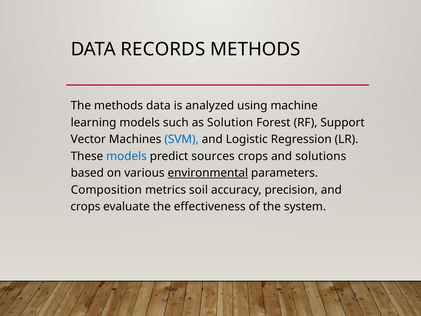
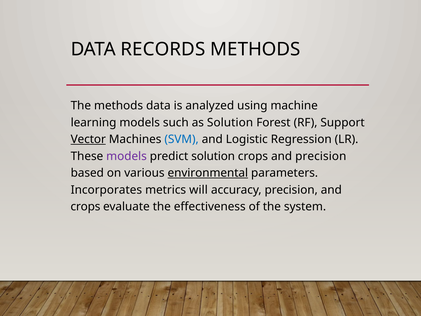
Vector underline: none -> present
models at (127, 156) colour: blue -> purple
predict sources: sources -> solution
and solutions: solutions -> precision
Composition: Composition -> Incorporates
soil: soil -> will
